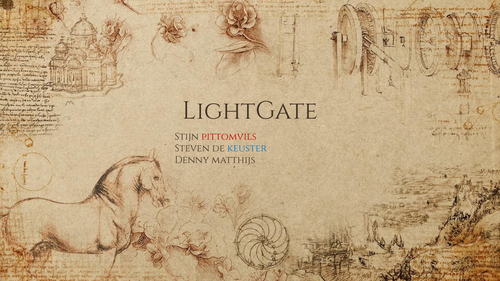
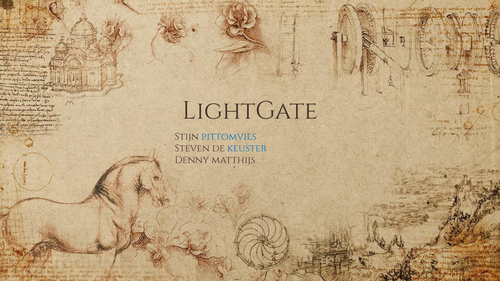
pittomvils colour: red -> blue
